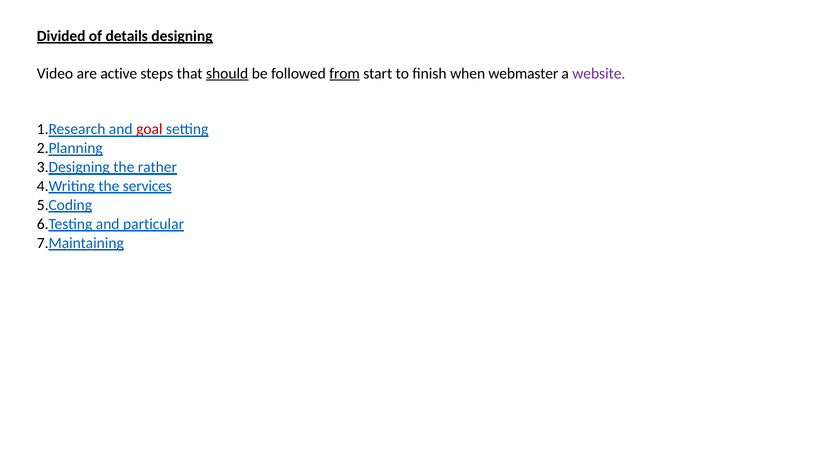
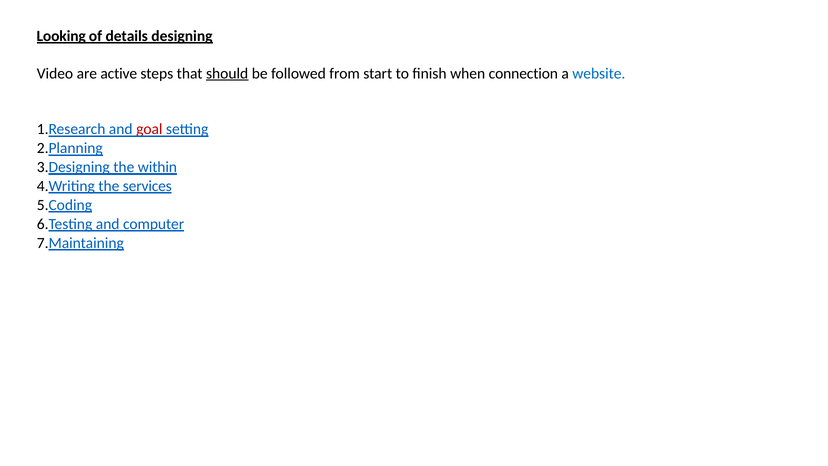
Divided: Divided -> Looking
from underline: present -> none
webmaster: webmaster -> connection
website colour: purple -> blue
rather: rather -> within
particular: particular -> computer
